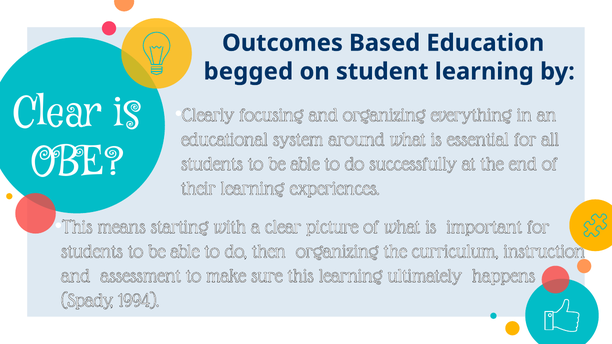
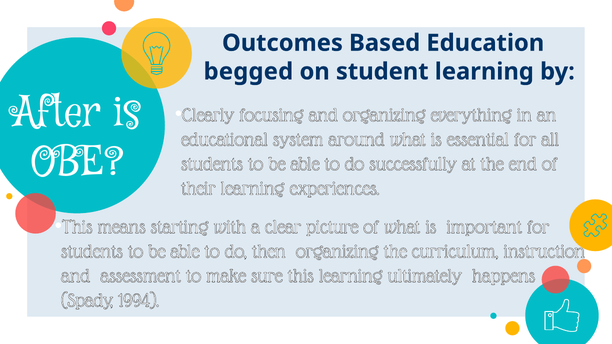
Clear at (58, 112): Clear -> After
